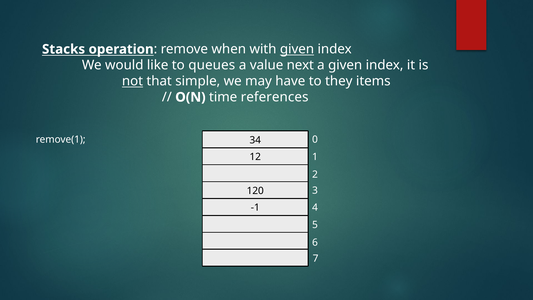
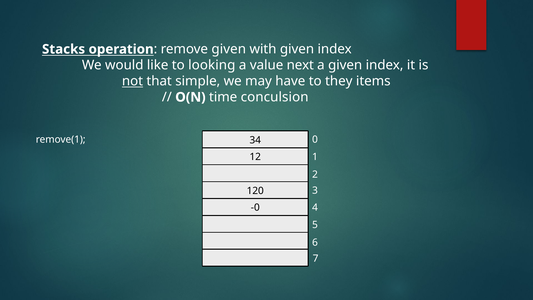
remove when: when -> given
given at (297, 49) underline: present -> none
queues: queues -> looking
references: references -> conculsion
-1: -1 -> -0
